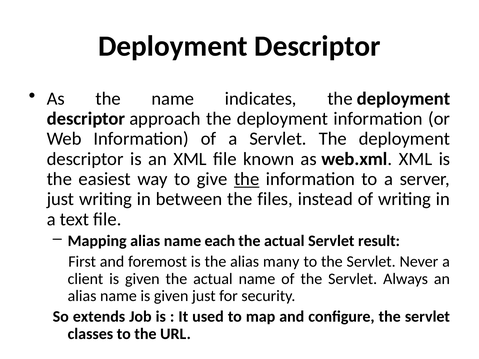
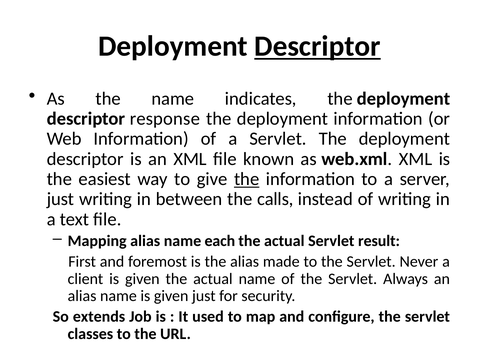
Descriptor at (317, 46) underline: none -> present
approach: approach -> response
files: files -> calls
many: many -> made
